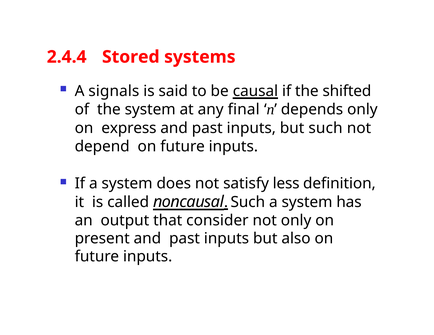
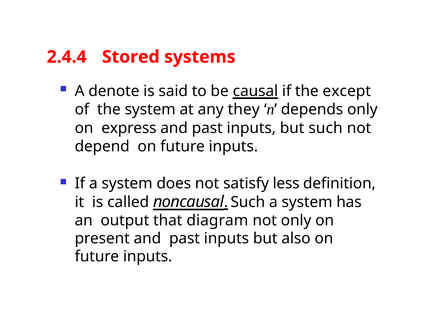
signals: signals -> denote
shifted: shifted -> except
final: final -> they
consider: consider -> diagram
